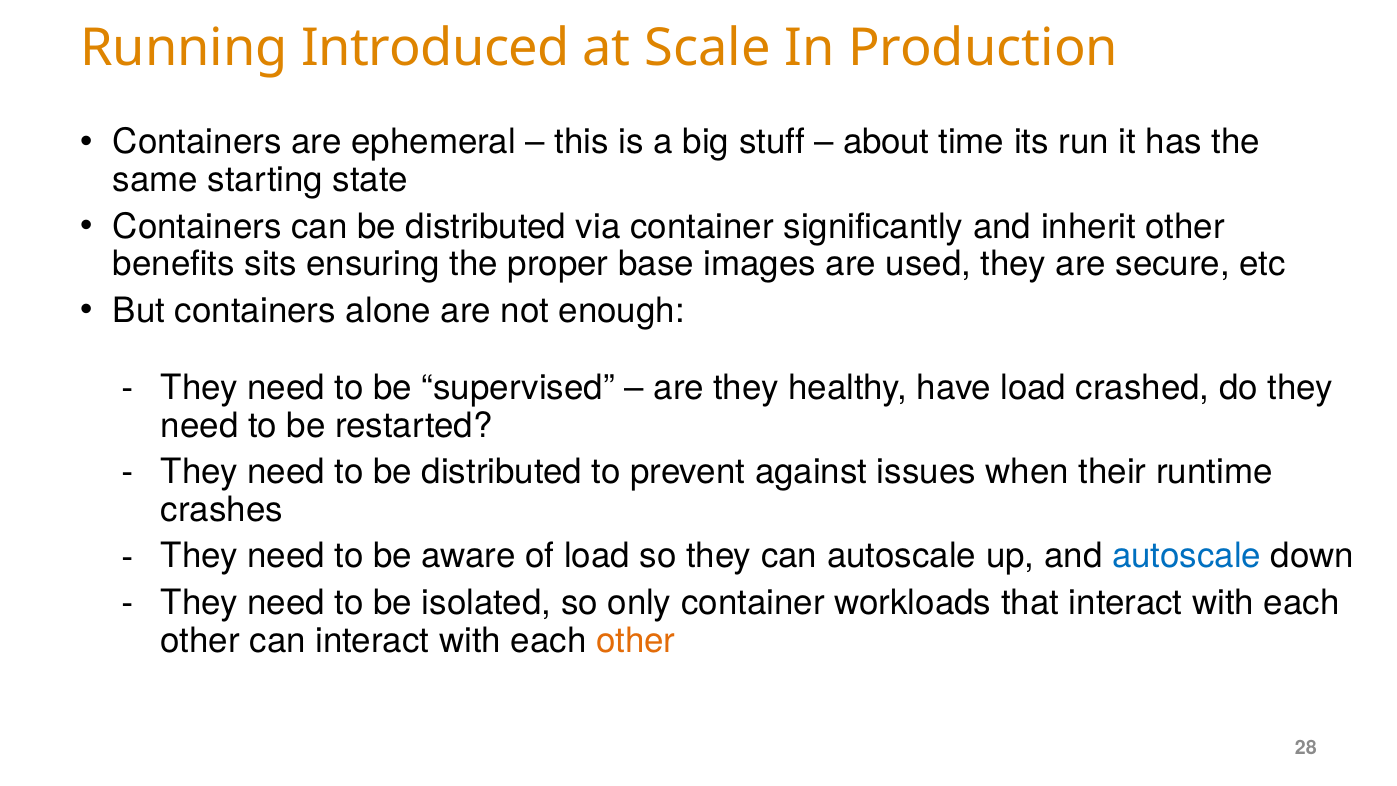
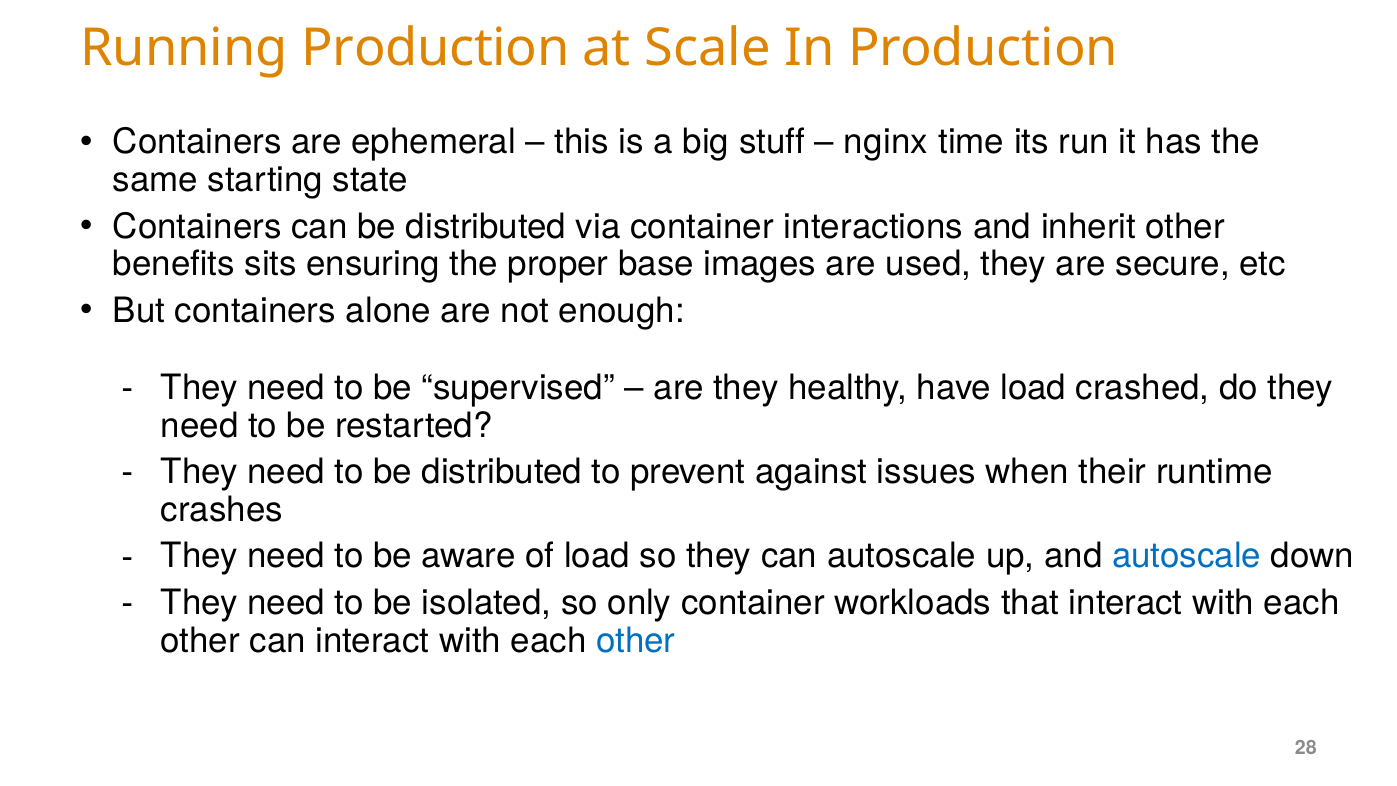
Running Introduced: Introduced -> Production
about: about -> nginx
significantly: significantly -> interactions
other at (636, 640) colour: orange -> blue
